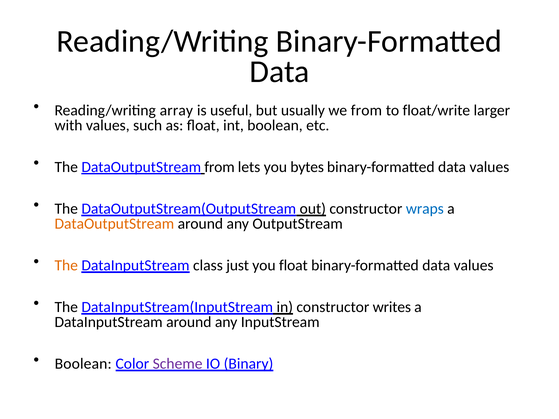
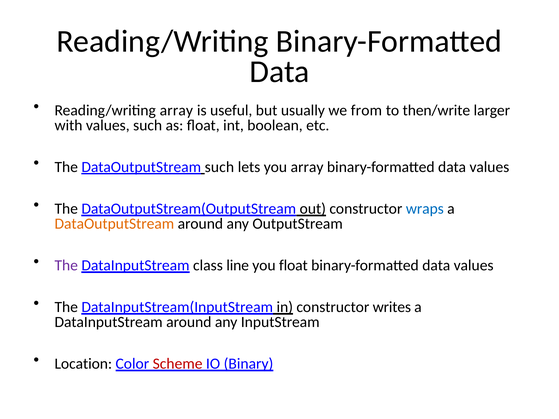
float/write: float/write -> then/write
DataOutputStream from: from -> such
you bytes: bytes -> array
The at (66, 266) colour: orange -> purple
just: just -> line
Boolean at (83, 364): Boolean -> Location
Scheme colour: purple -> red
